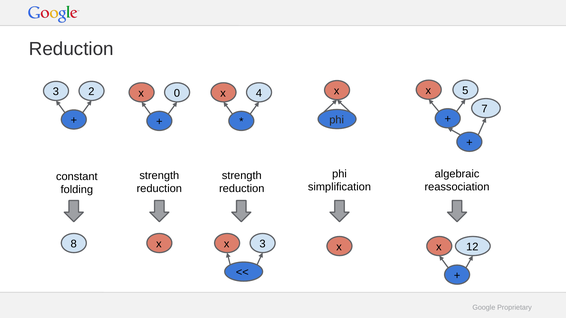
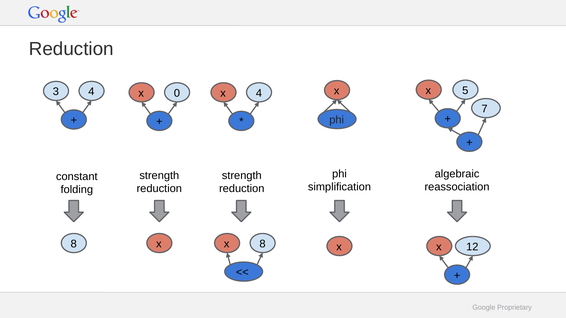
3 2: 2 -> 4
x 3: 3 -> 8
